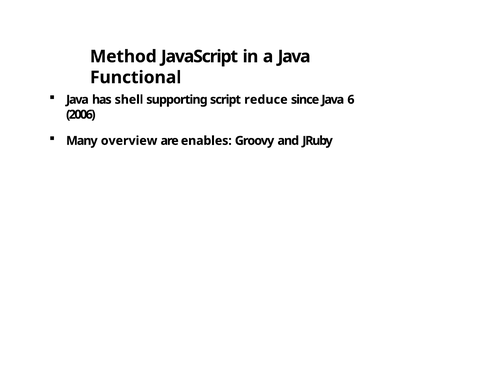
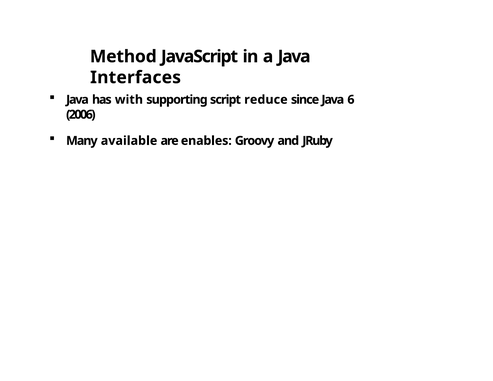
Functional: Functional -> Interfaces
shell: shell -> with
overview: overview -> available
